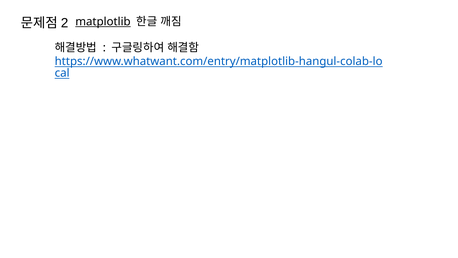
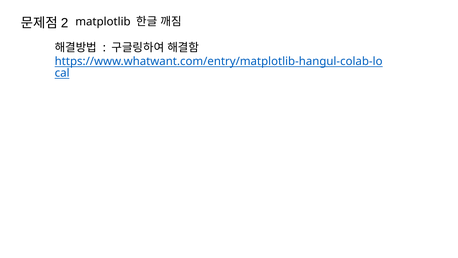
matplotlib underline: present -> none
